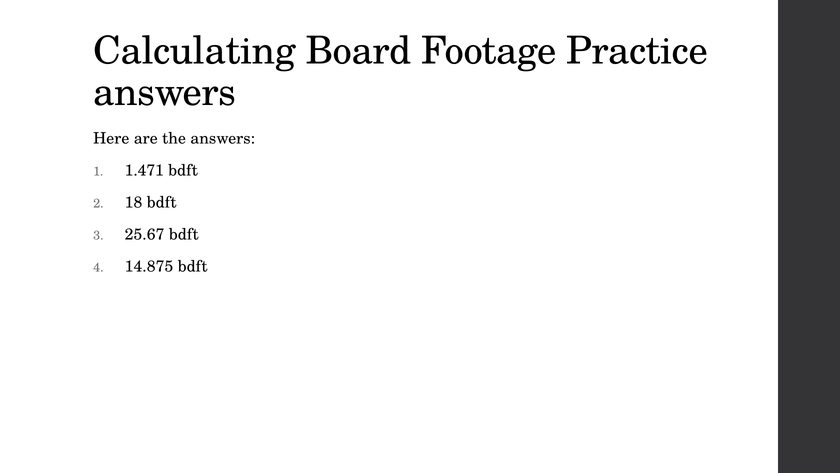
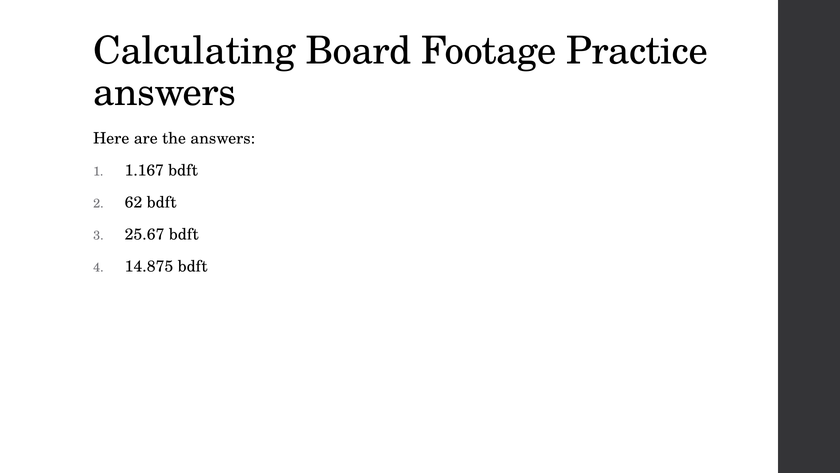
1.471: 1.471 -> 1.167
18: 18 -> 62
